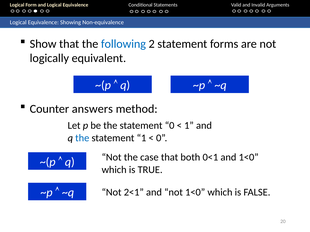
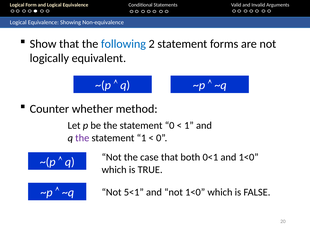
answers: answers -> whether
the at (82, 138) colour: blue -> purple
2<1: 2<1 -> 5<1
